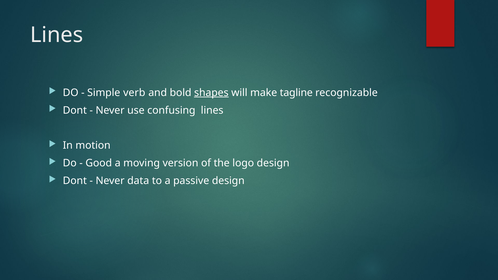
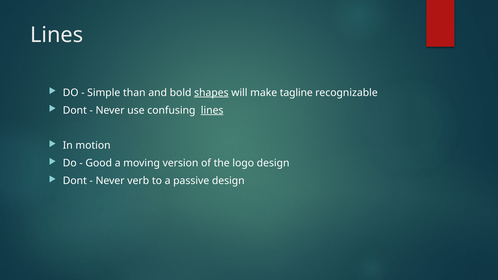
verb: verb -> than
lines at (212, 110) underline: none -> present
data: data -> verb
